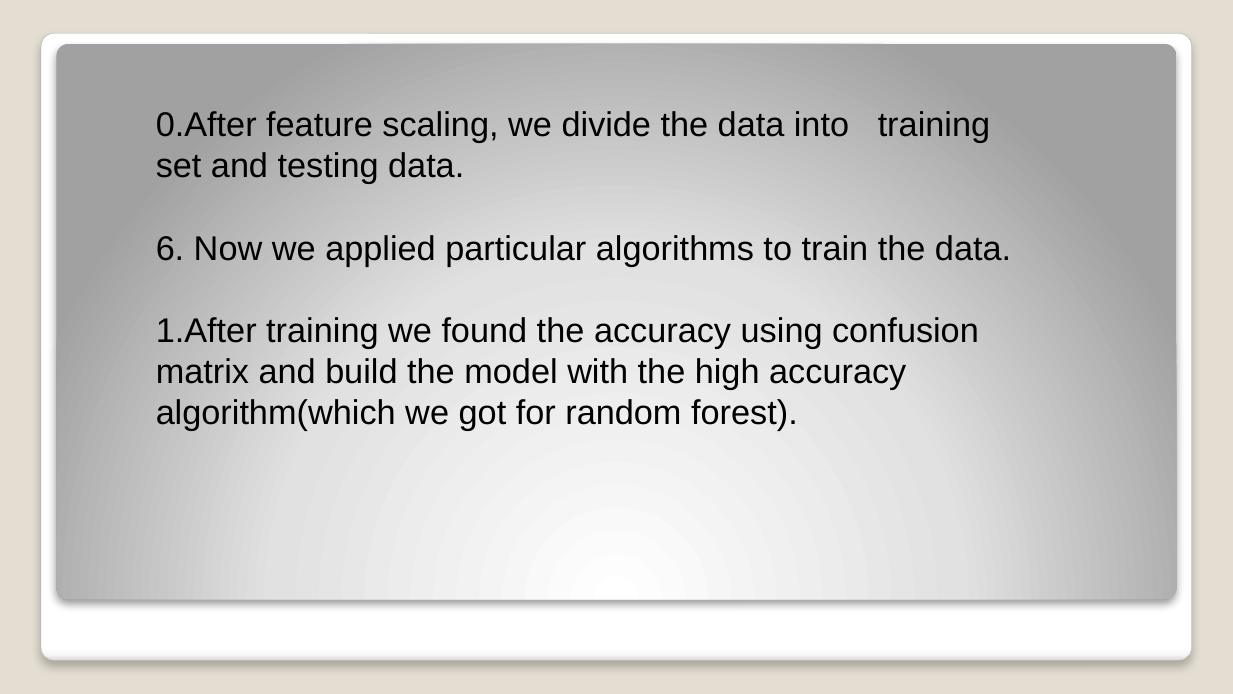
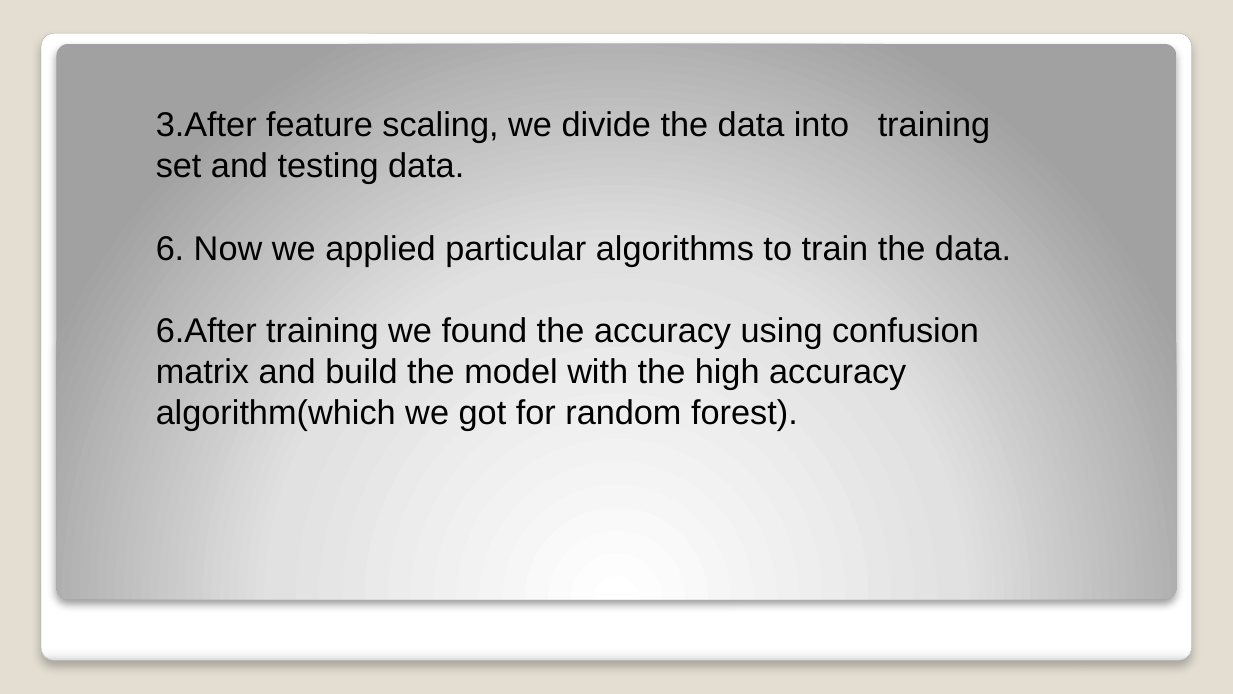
0.After: 0.After -> 3.After
1.After: 1.After -> 6.After
